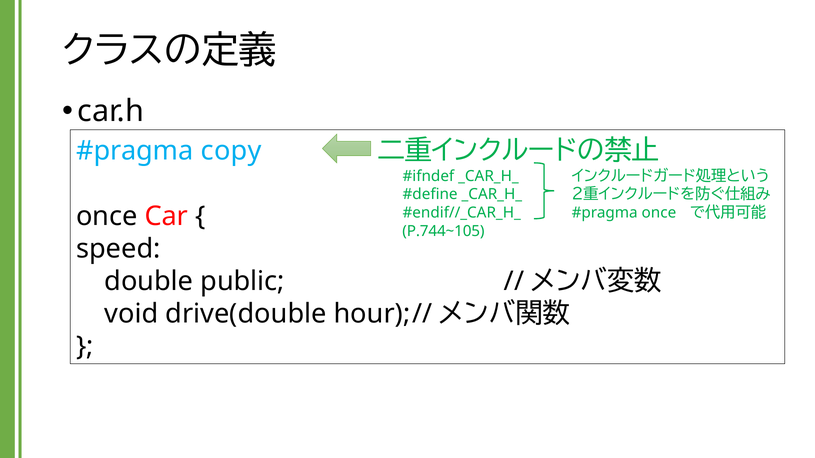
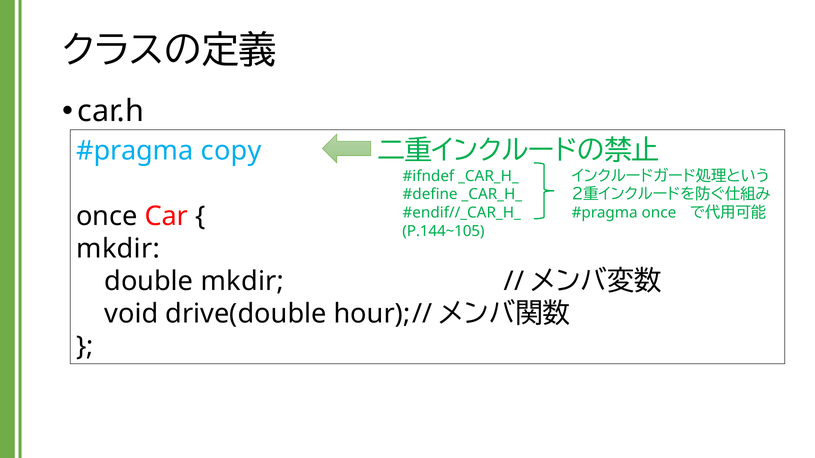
P.744~105: P.744~105 -> P.144~105
speed at (118, 249): speed -> mkdir
double public: public -> mkdir
